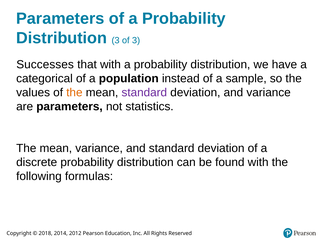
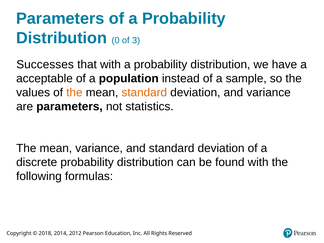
Distribution 3: 3 -> 0
categorical: categorical -> acceptable
standard at (144, 93) colour: purple -> orange
